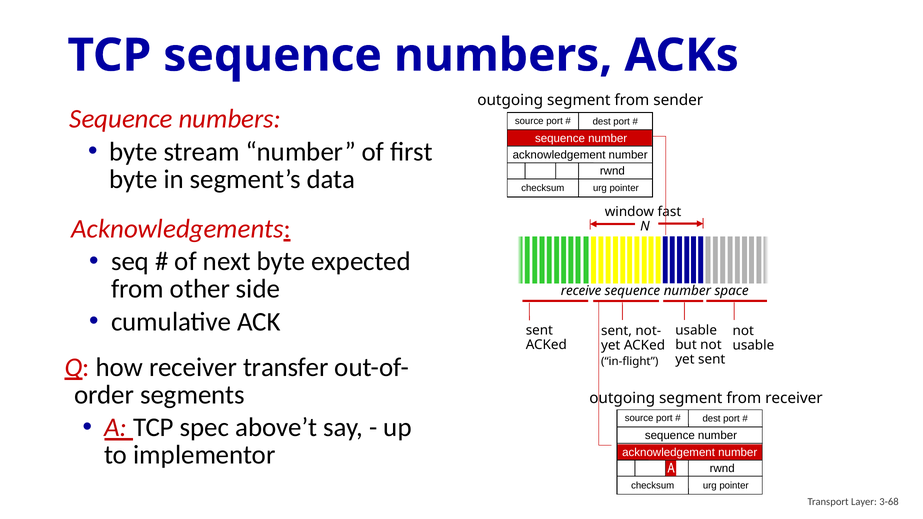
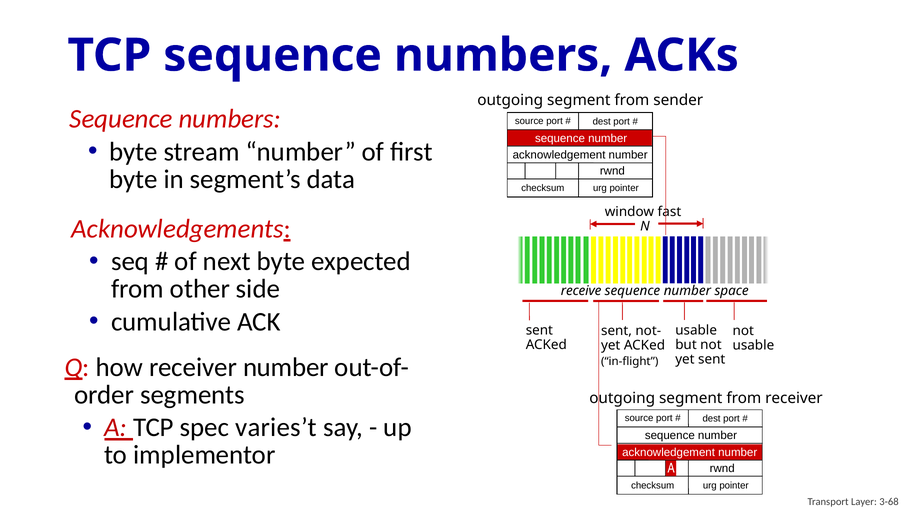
receiver transfer: transfer -> number
above’t: above’t -> varies’t
